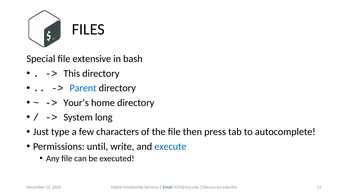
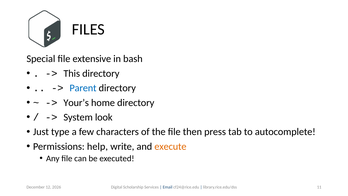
long: long -> look
until: until -> help
execute colour: blue -> orange
